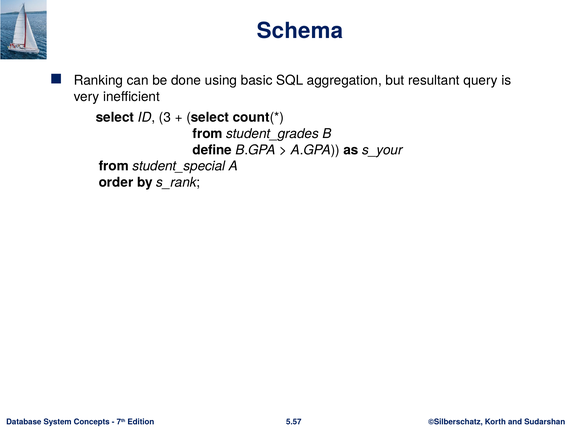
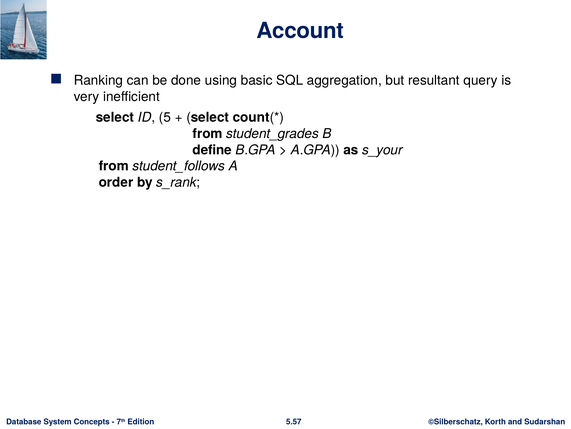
Schema: Schema -> Account
3: 3 -> 5
student_special: student_special -> student_follows
